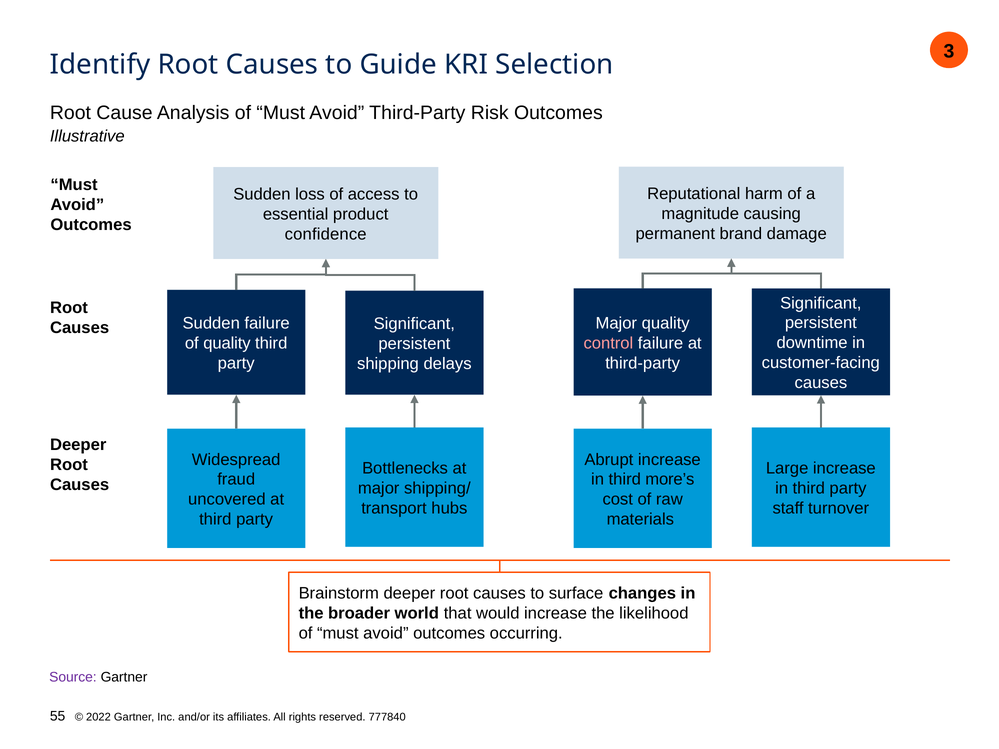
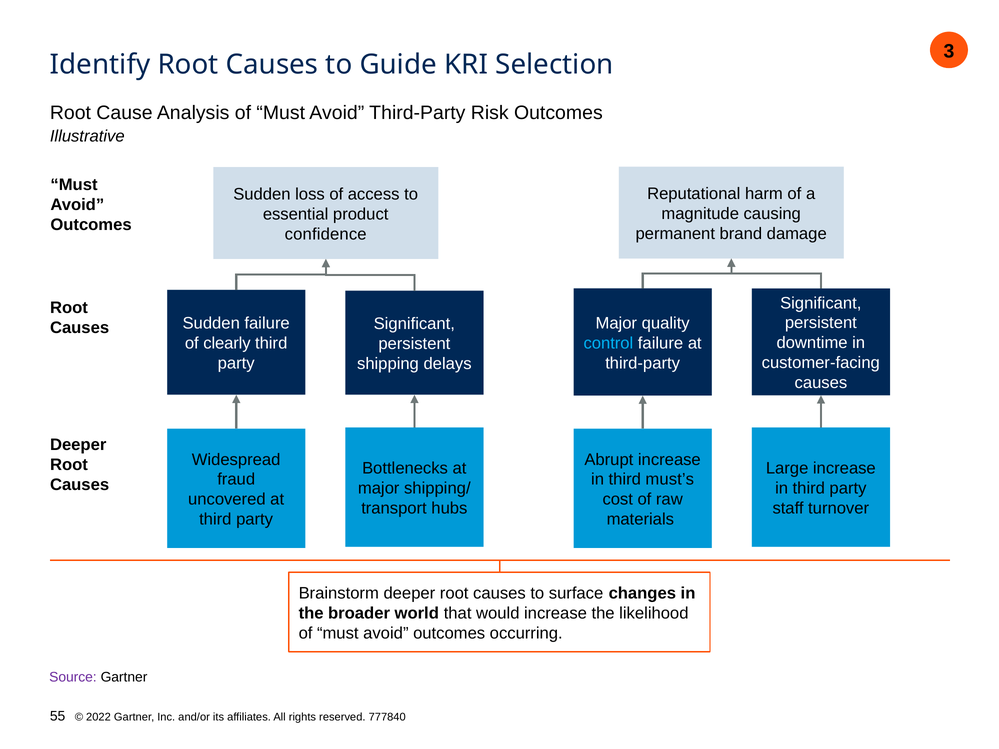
control colour: pink -> light blue
of quality: quality -> clearly
more’s: more’s -> must’s
